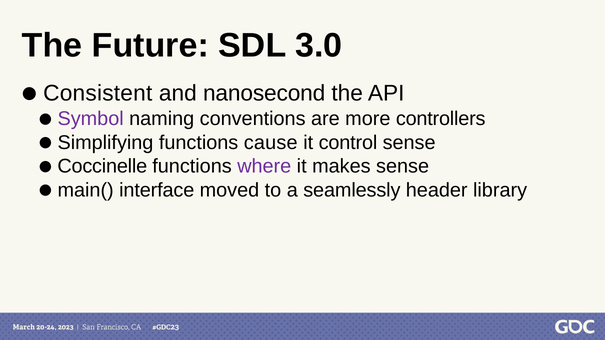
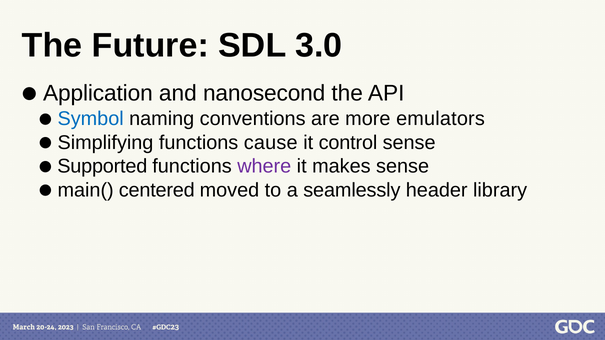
Consistent: Consistent -> Application
Symbol colour: purple -> blue
controllers: controllers -> emulators
Coccinelle: Coccinelle -> Supported
interface: interface -> centered
